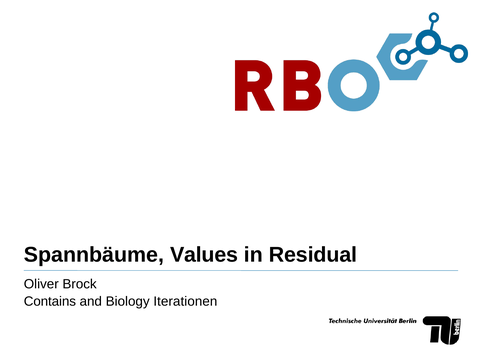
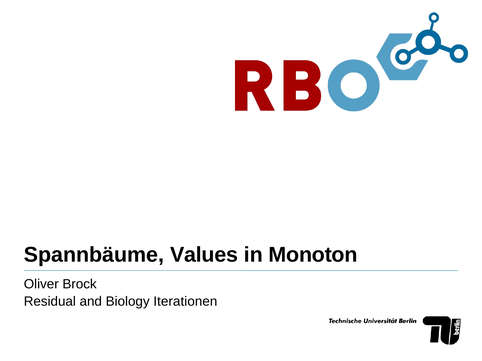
Residual: Residual -> Monoton
Contains: Contains -> Residual
